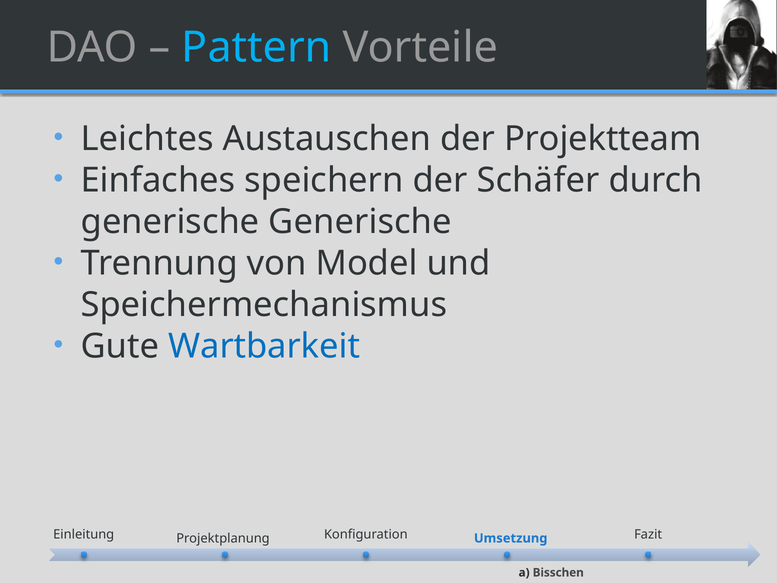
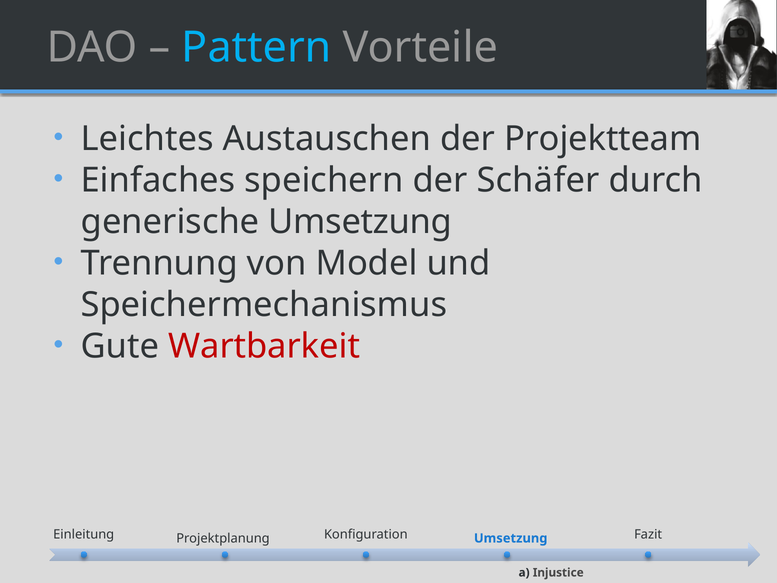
generische Generische: Generische -> Umsetzung
Wartbarkeit colour: blue -> red
Bisschen: Bisschen -> Injustice
